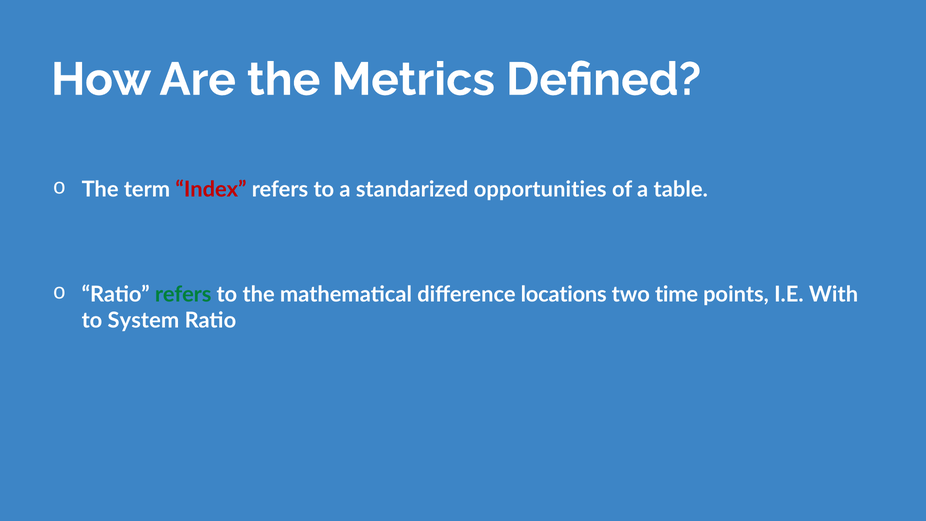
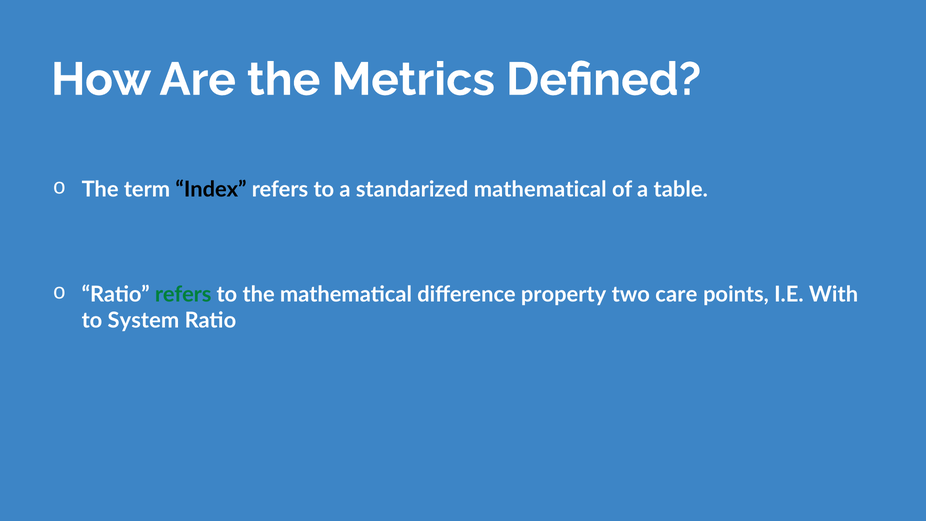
Index colour: red -> black
standarized opportunities: opportunities -> mathematical
locations: locations -> property
time: time -> care
